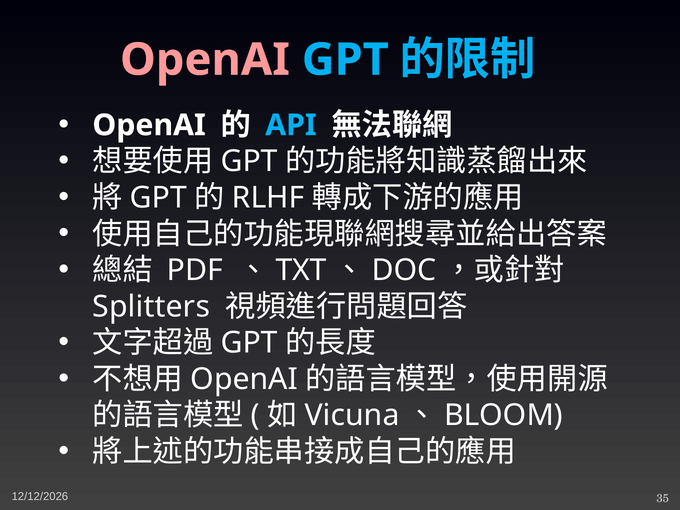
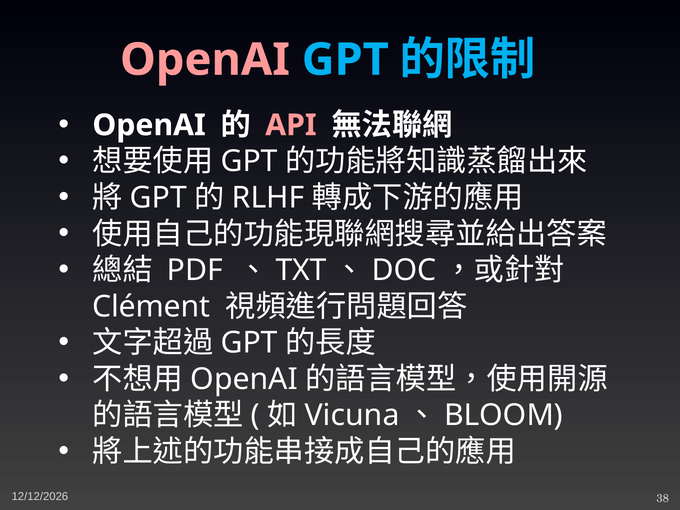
API colour: light blue -> pink
Splitters: Splitters -> Clément
35: 35 -> 38
